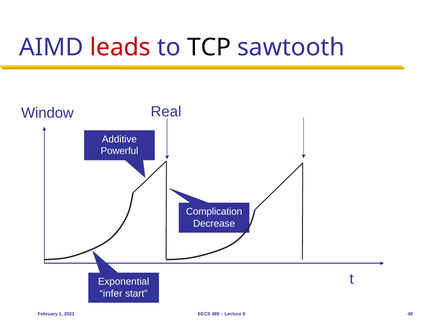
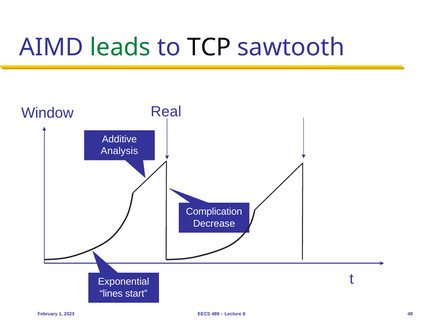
leads colour: red -> green
Powerful: Powerful -> Analysis
infer: infer -> lines
